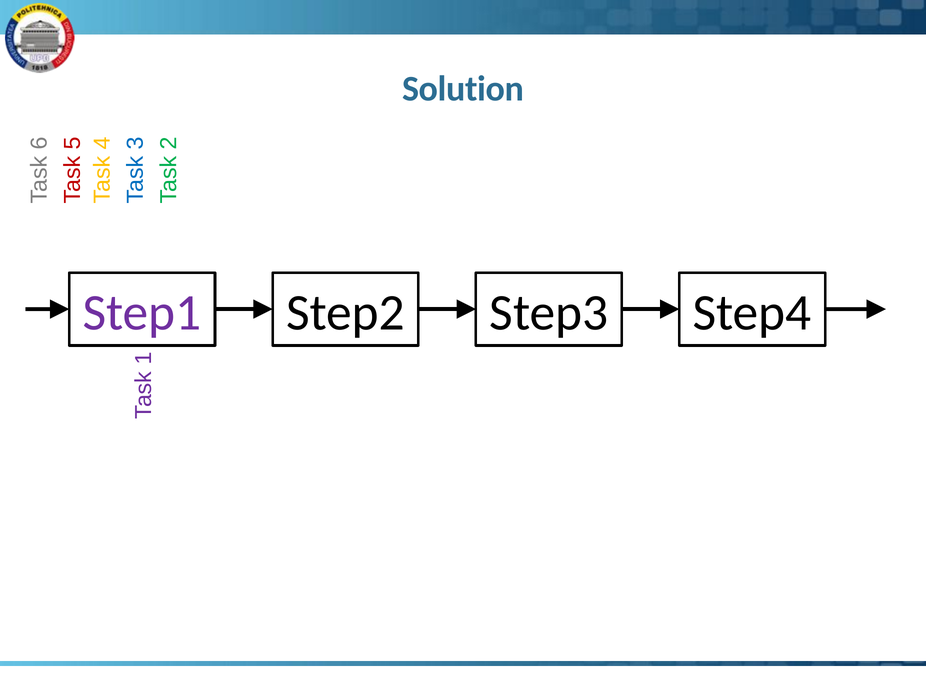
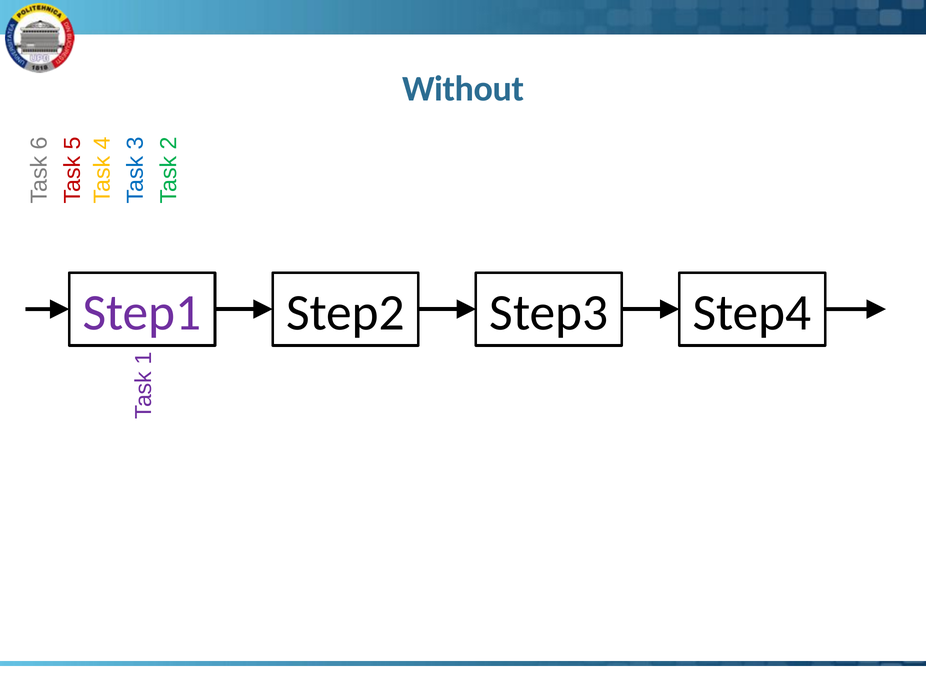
Solution: Solution -> Without
